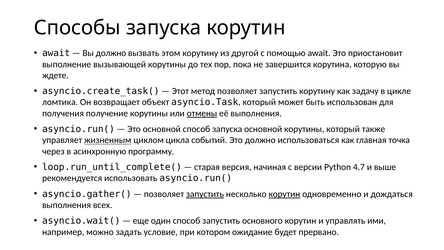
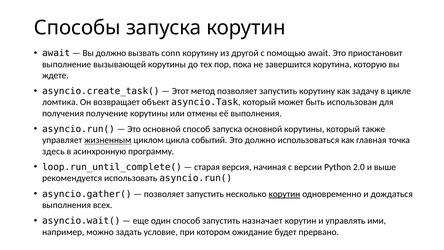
этом: этом -> conn
отмены underline: present -> none
через: через -> здесь
4.7: 4.7 -> 2.0
запустить at (205, 194) underline: present -> none
основного: основного -> назначает
